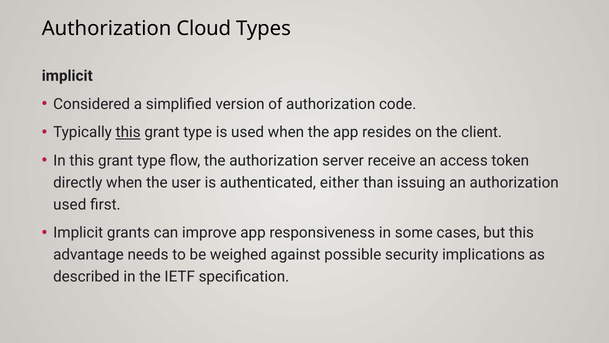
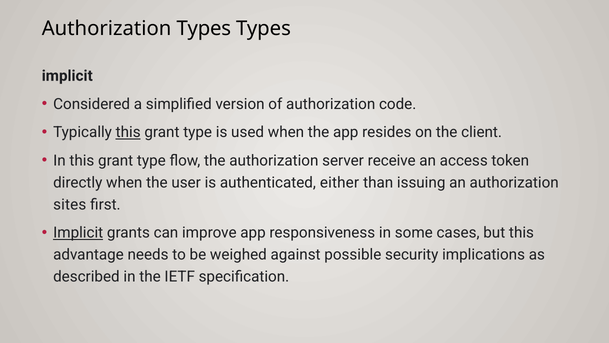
Authorization Cloud: Cloud -> Types
used at (70, 204): used -> sites
Implicit at (78, 233) underline: none -> present
